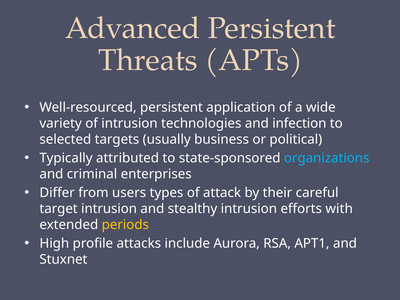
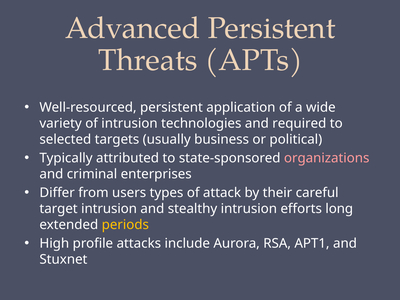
infection: infection -> required
organizations colour: light blue -> pink
with: with -> long
